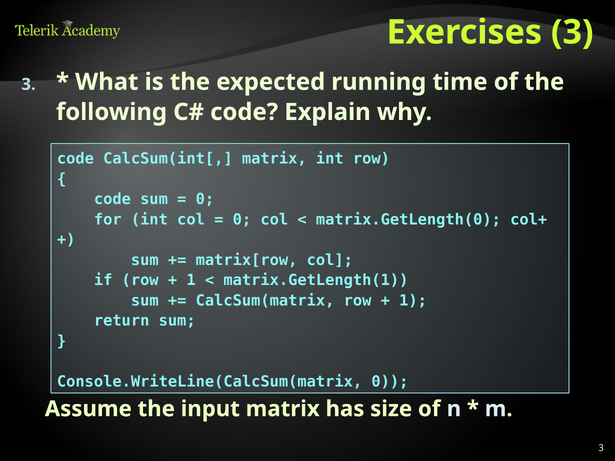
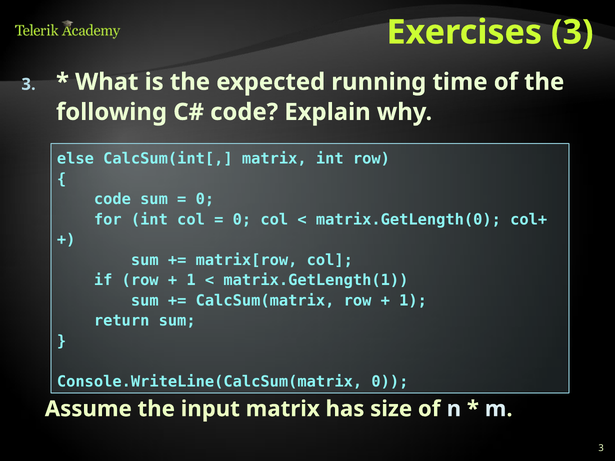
code at (75, 159): code -> else
